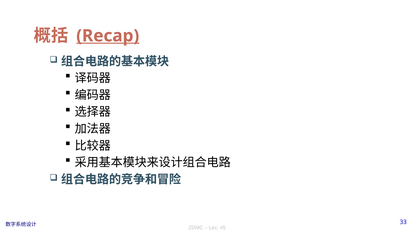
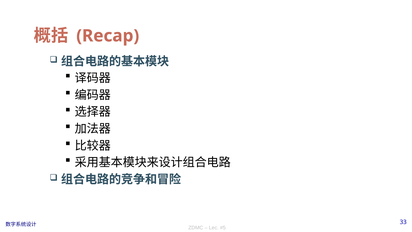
Recap underline: present -> none
